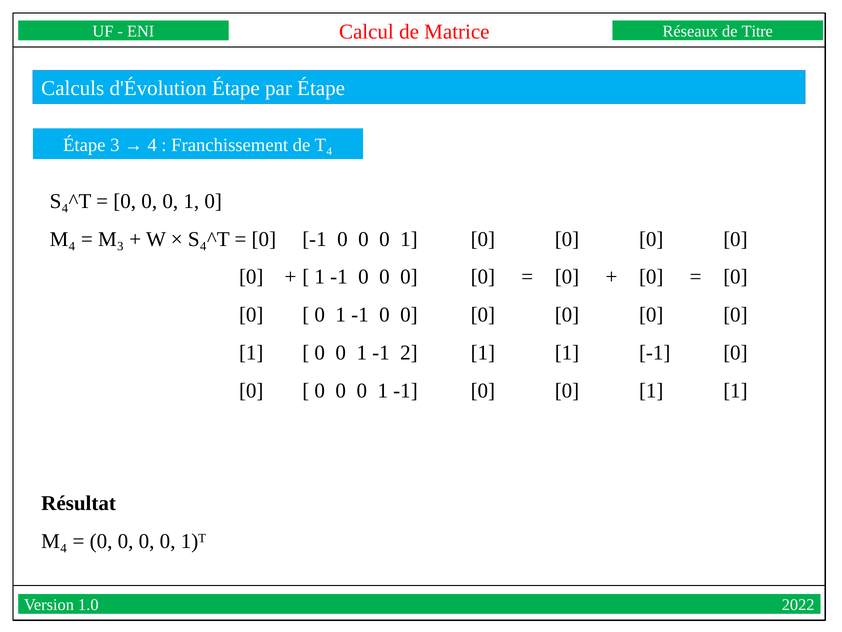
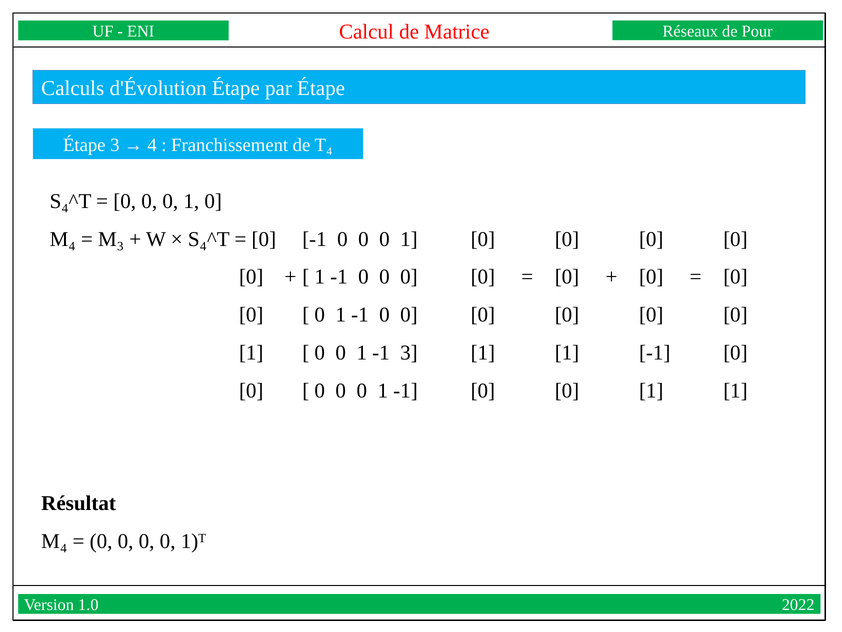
Titre: Titre -> Pour
-1 2: 2 -> 3
